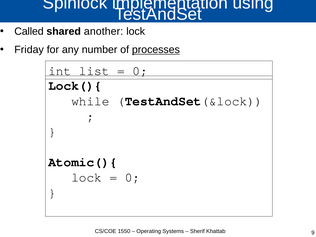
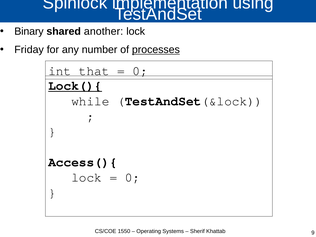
Called: Called -> Binary
list: list -> that
Lock(){ underline: none -> present
Atomic(){: Atomic(){ -> Access(){
